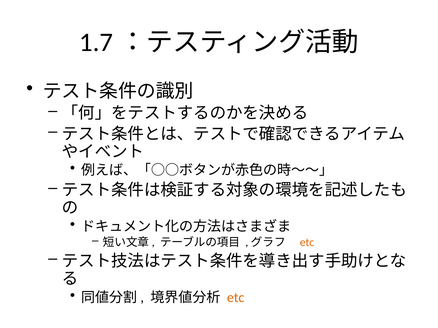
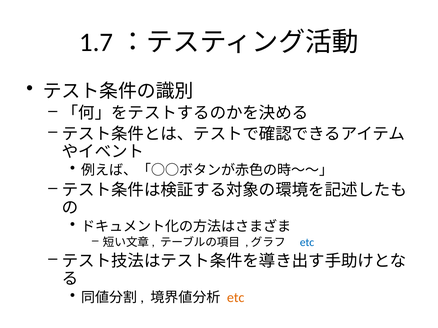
etc at (307, 243) colour: orange -> blue
